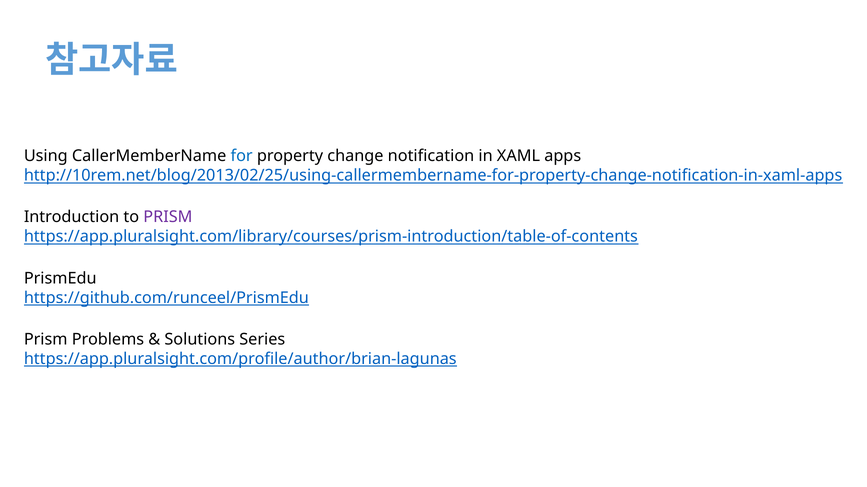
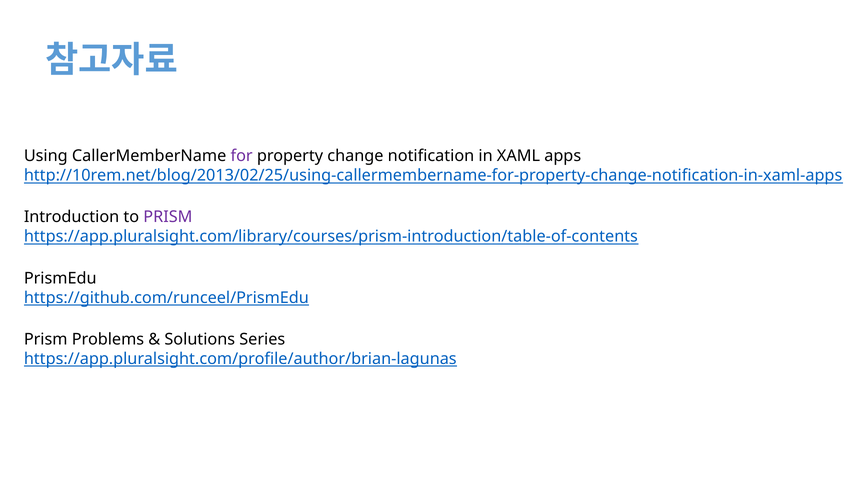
for colour: blue -> purple
